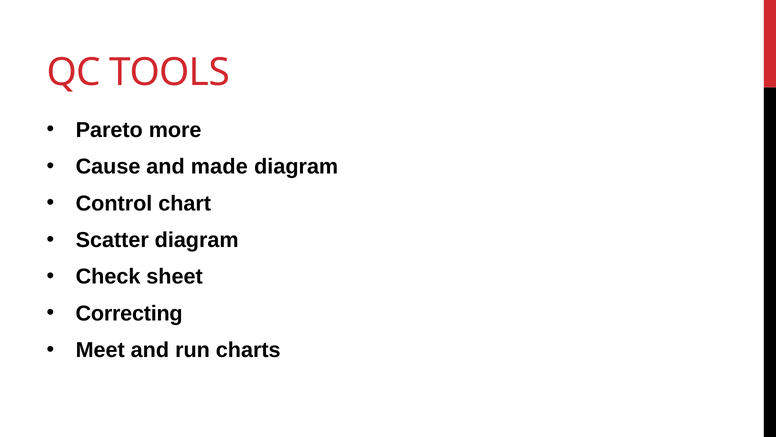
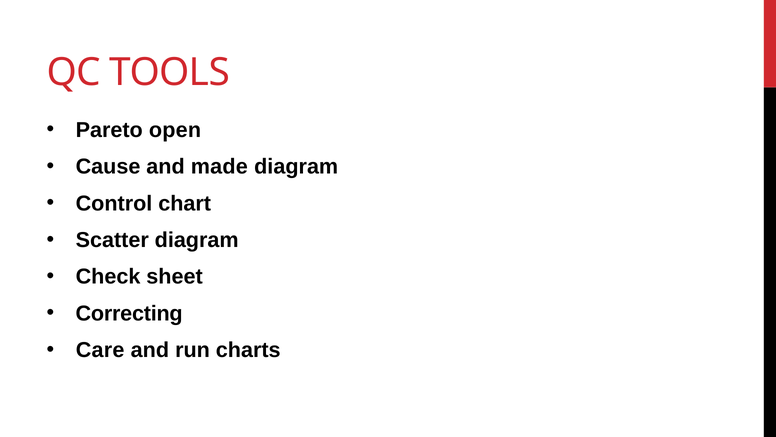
more: more -> open
Meet: Meet -> Care
